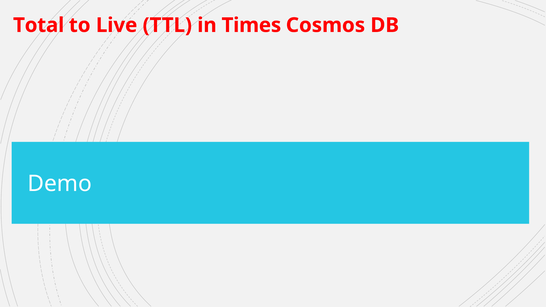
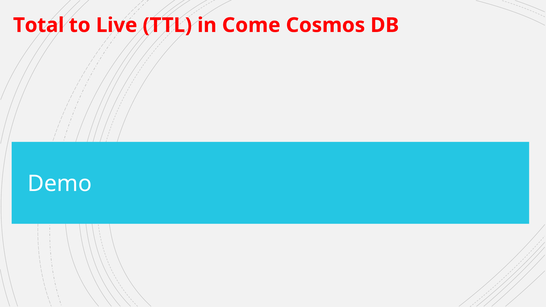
Times: Times -> Come
